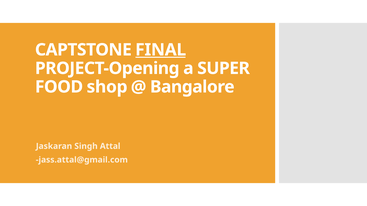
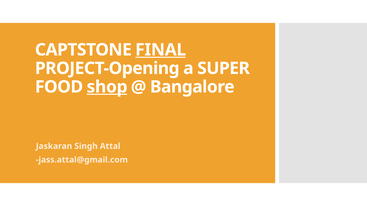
shop underline: none -> present
